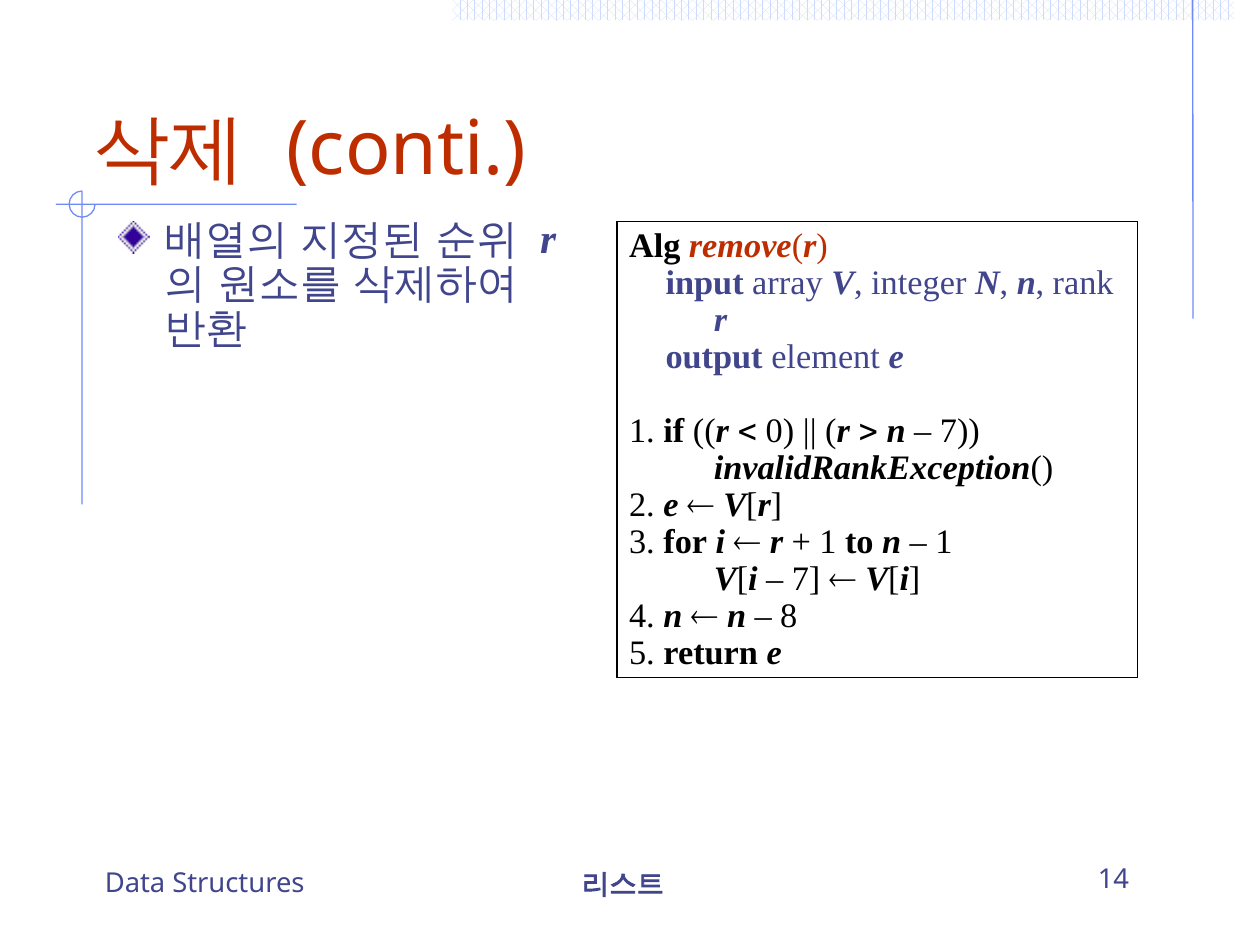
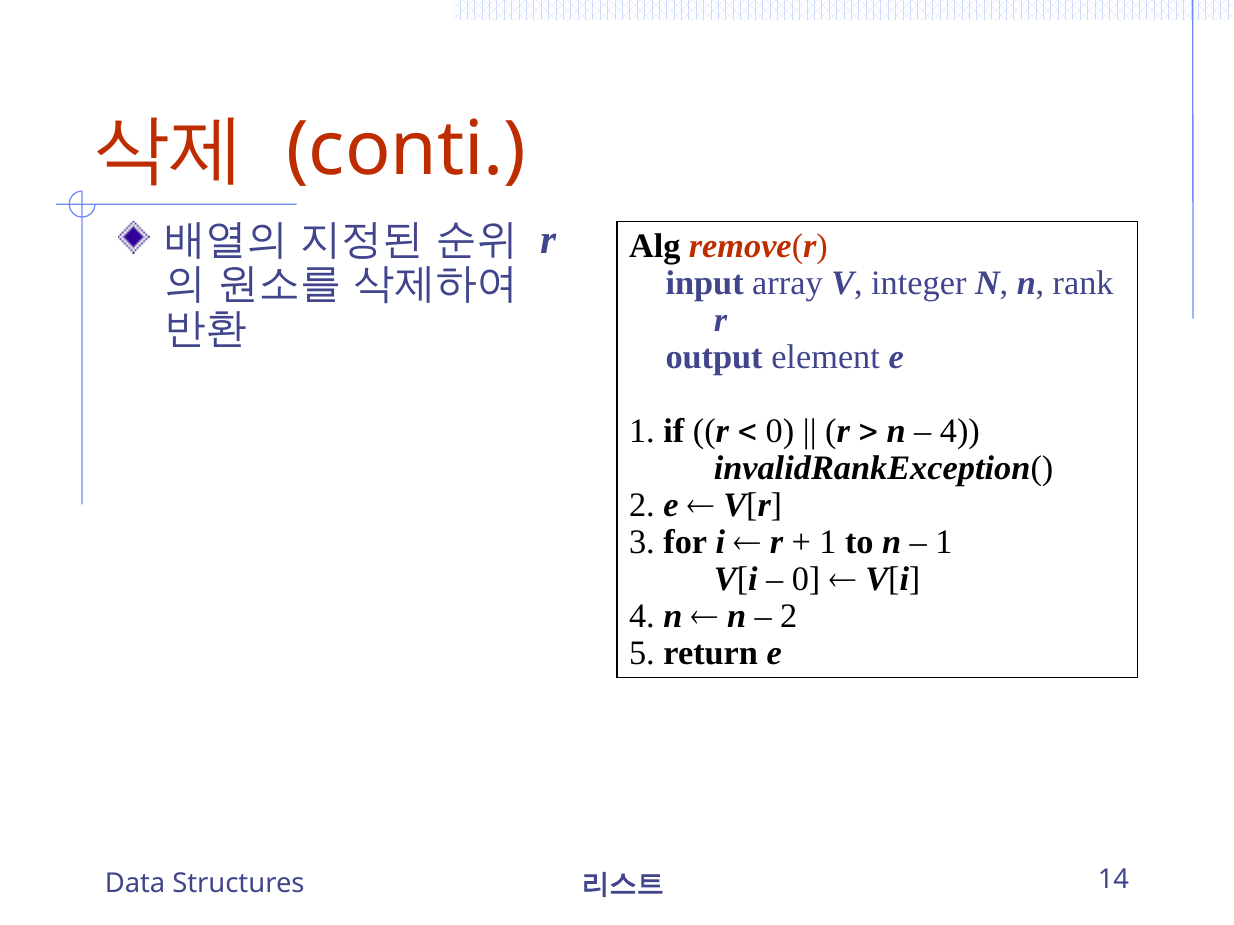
7 at (960, 431): 7 -> 4
7 at (806, 579): 7 -> 0
8 at (789, 616): 8 -> 2
